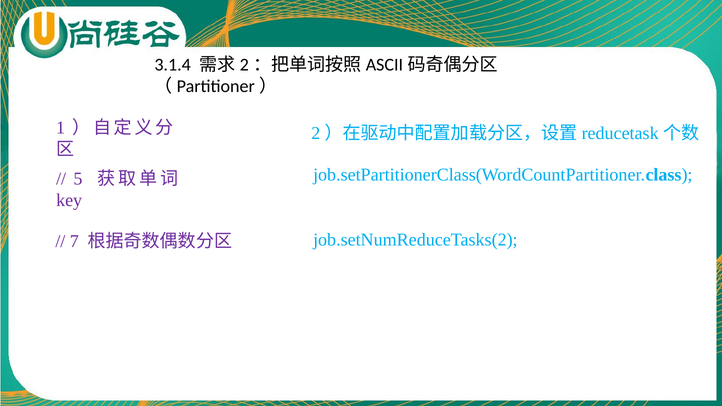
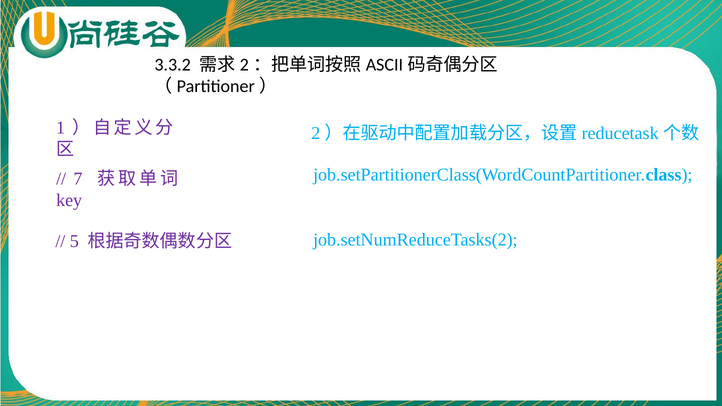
3.1.4: 3.1.4 -> 3.3.2
5: 5 -> 7
7: 7 -> 5
